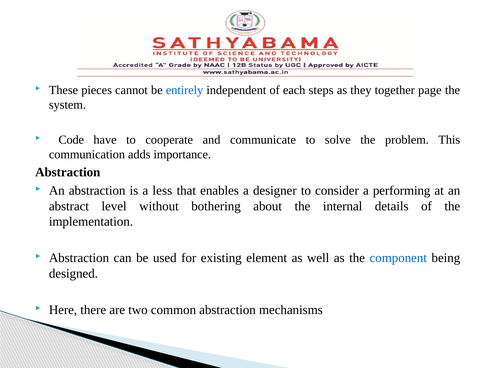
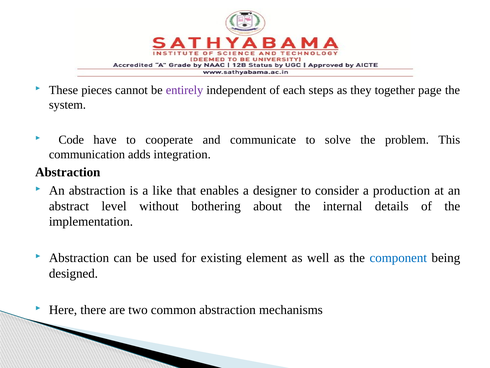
entirely colour: blue -> purple
importance: importance -> integration
less: less -> like
performing: performing -> production
